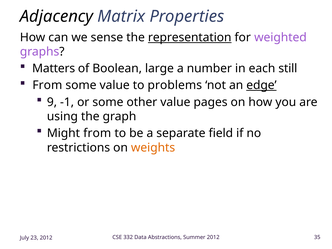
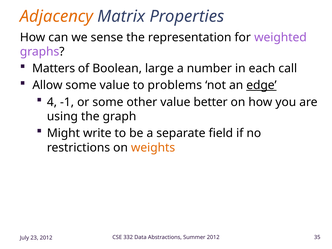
Adjacency colour: black -> orange
representation underline: present -> none
still: still -> call
From at (47, 85): From -> Allow
9: 9 -> 4
pages: pages -> better
Might from: from -> write
